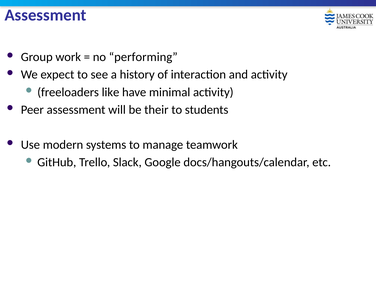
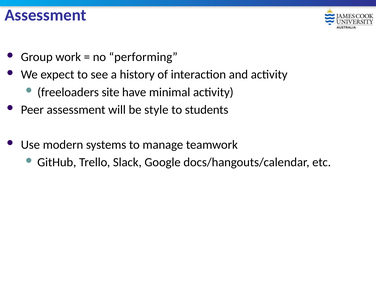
like: like -> site
their: their -> style
